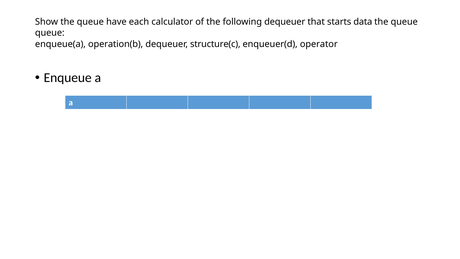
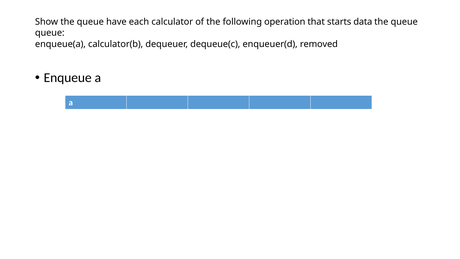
following dequeuer: dequeuer -> operation
operation(b: operation(b -> calculator(b
structure(c: structure(c -> dequeue(c
operator: operator -> removed
